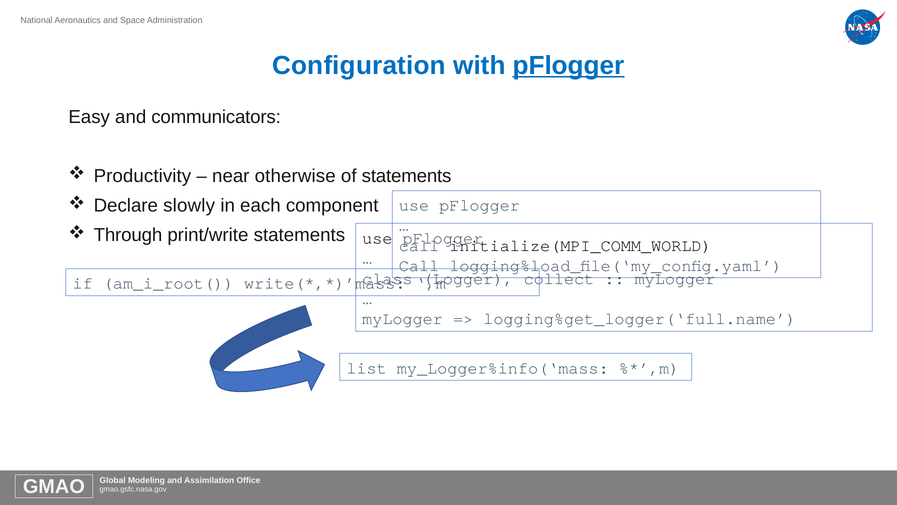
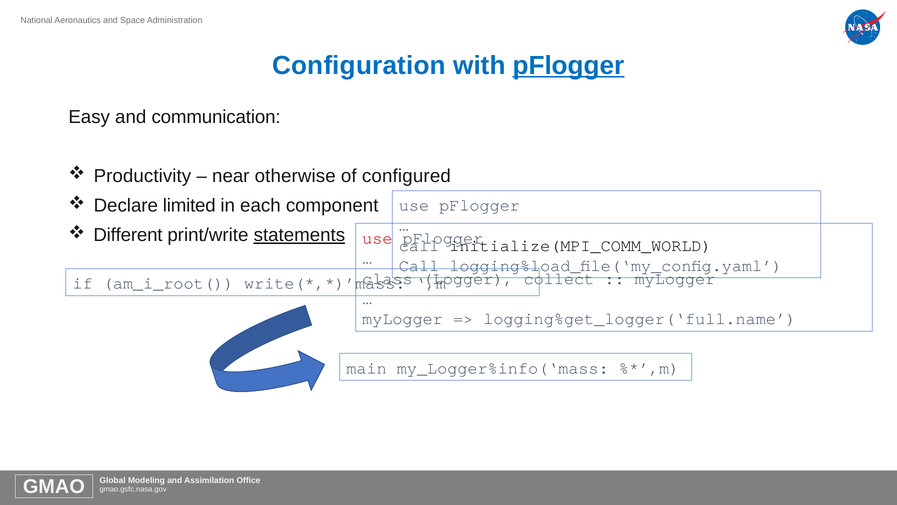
communicators: communicators -> communication
of statements: statements -> configured
slowly: slowly -> limited
Through: Through -> Different
statements at (299, 235) underline: none -> present
use at (377, 238) colour: black -> red
list: list -> main
